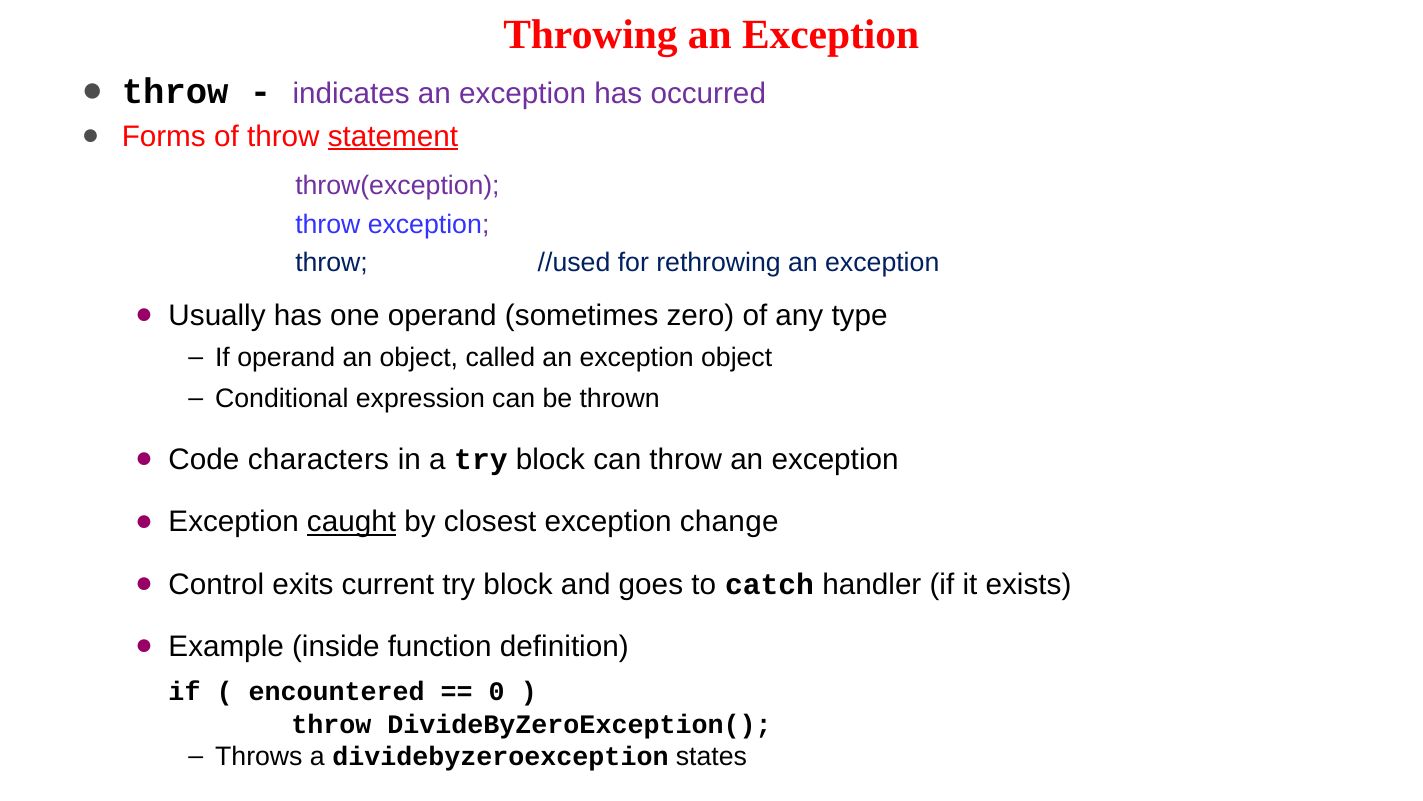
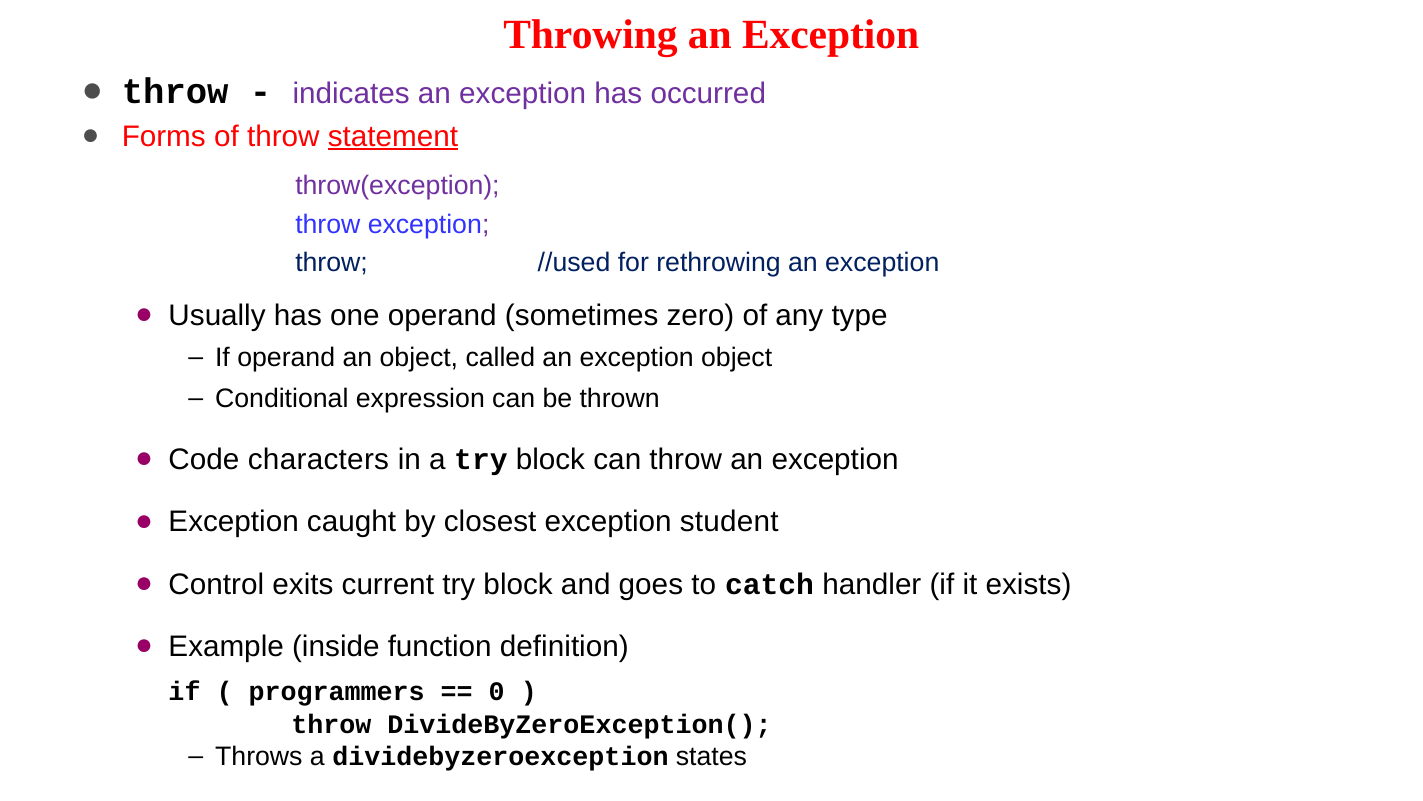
caught underline: present -> none
change: change -> student
encountered: encountered -> programmers
